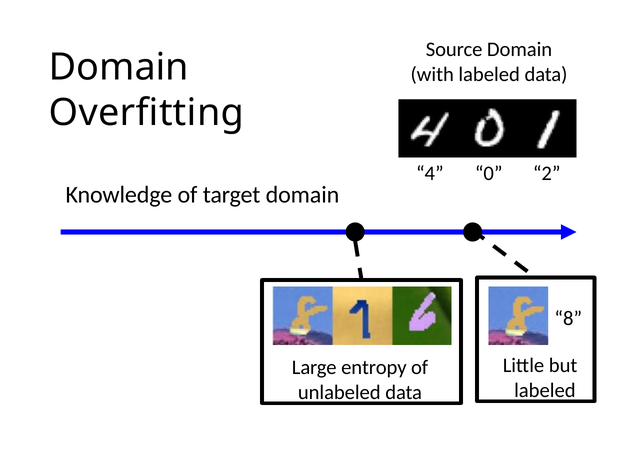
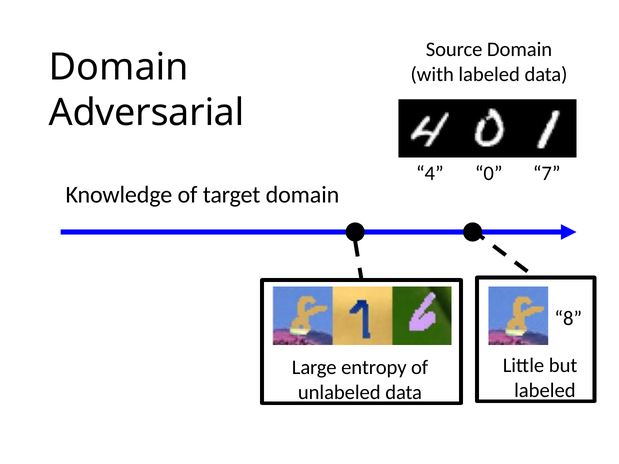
Overfitting: Overfitting -> Adversarial
2: 2 -> 7
